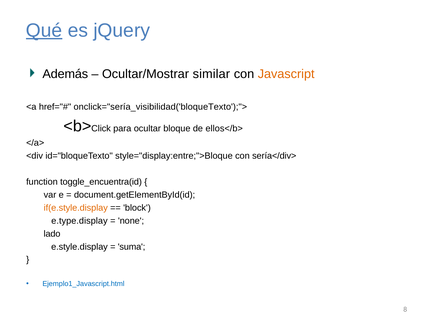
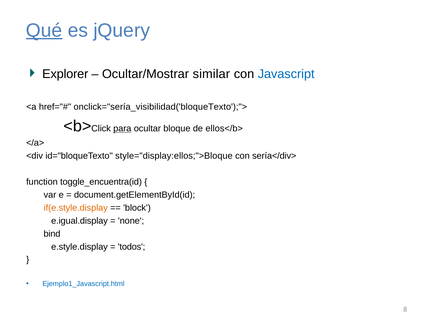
Además: Además -> Explorer
Javascript colour: orange -> blue
para underline: none -> present
style="display:entre;">Bloque: style="display:entre;">Bloque -> style="display:ellos;">Bloque
e.type.display: e.type.display -> e.igual.display
lado: lado -> bind
suma: suma -> todos
